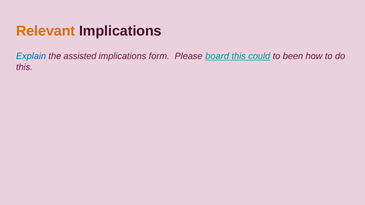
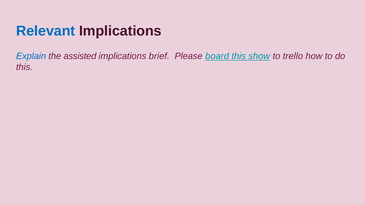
Relevant colour: orange -> blue
form: form -> brief
could: could -> show
been: been -> trello
